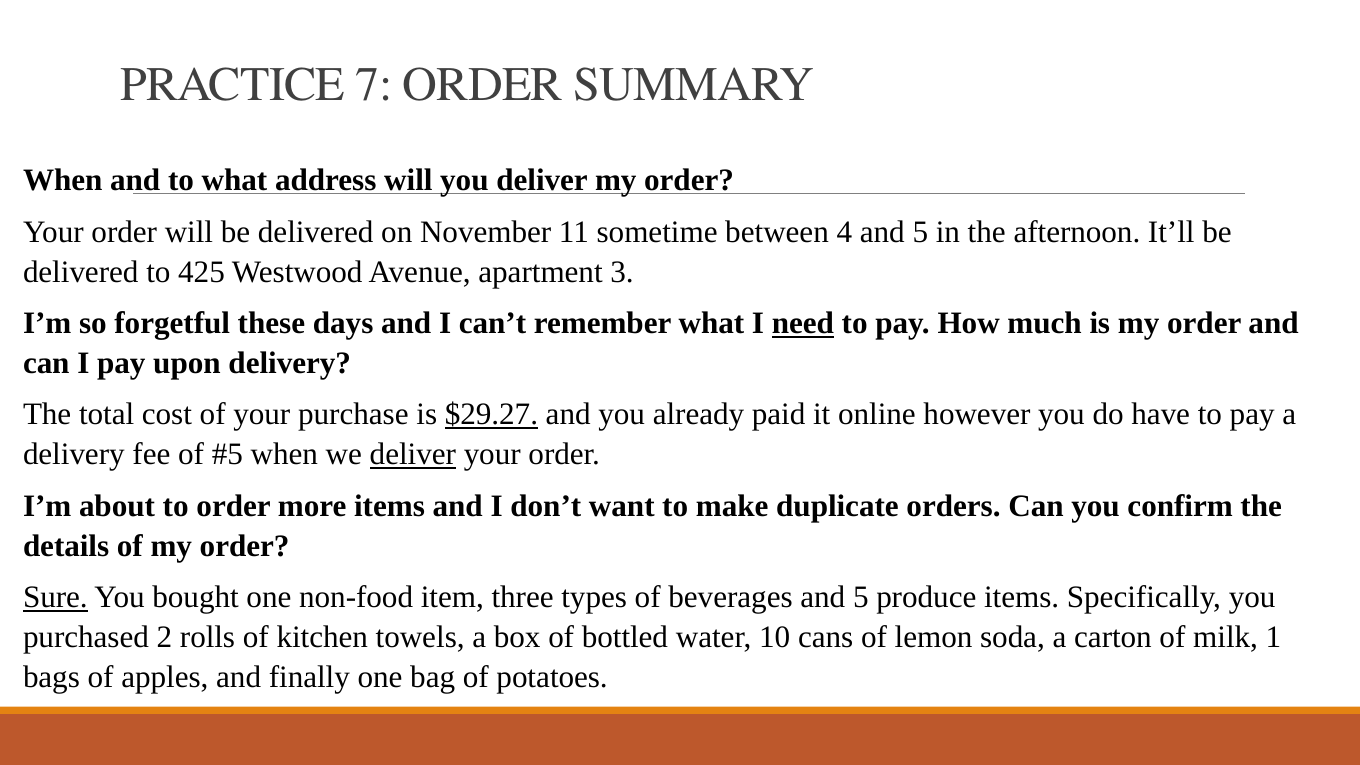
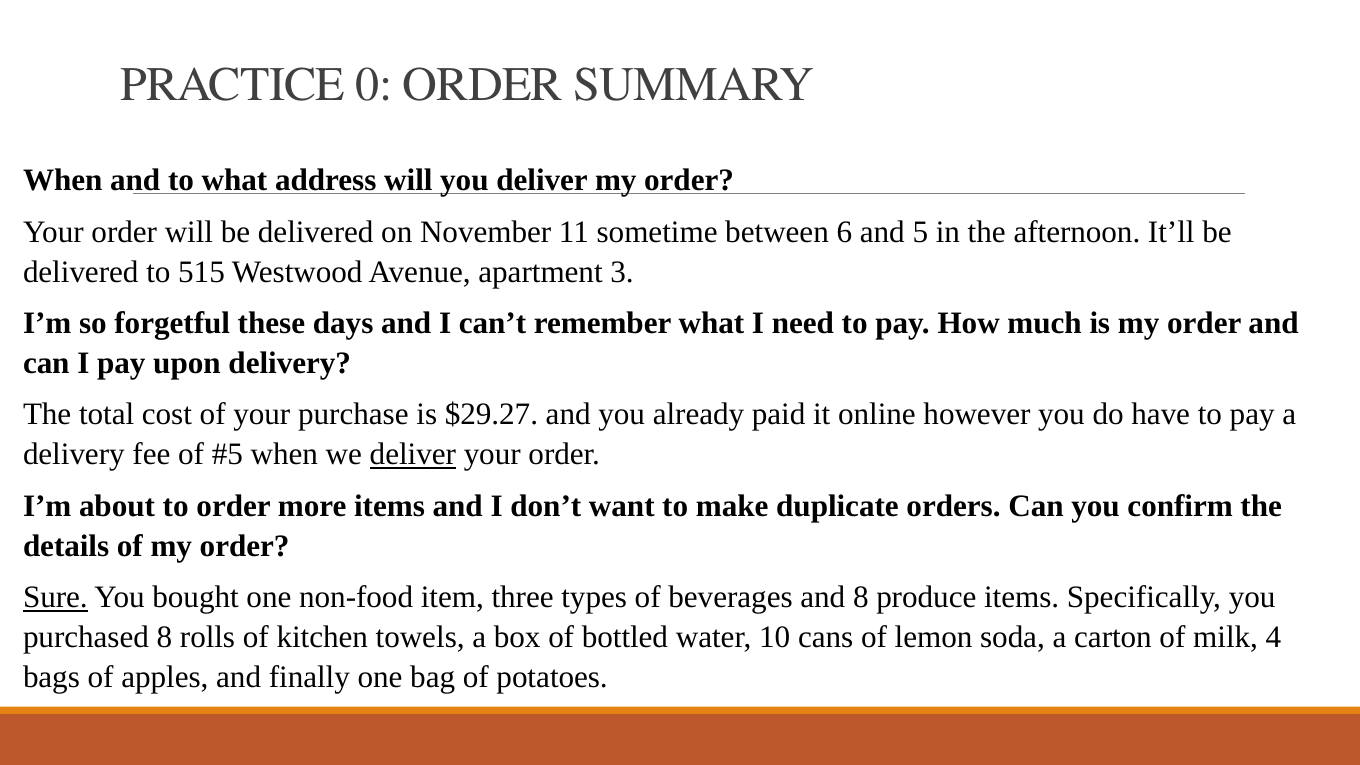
7: 7 -> 0
4: 4 -> 6
425: 425 -> 515
need underline: present -> none
$29.27 underline: present -> none
beverages and 5: 5 -> 8
purchased 2: 2 -> 8
1: 1 -> 4
